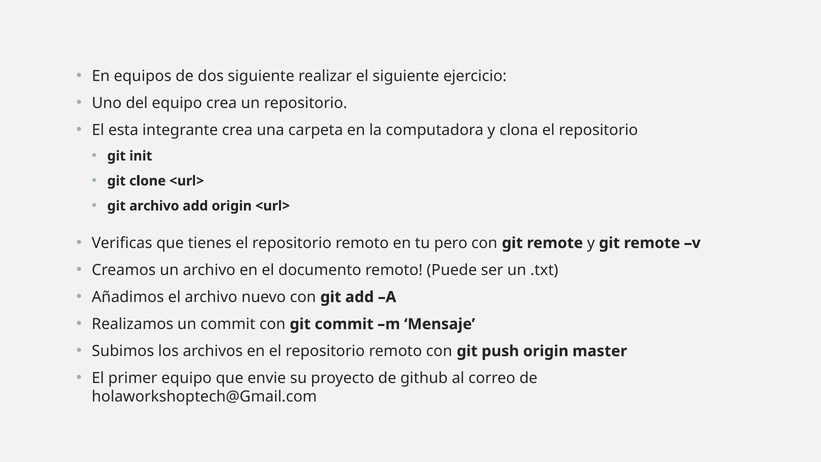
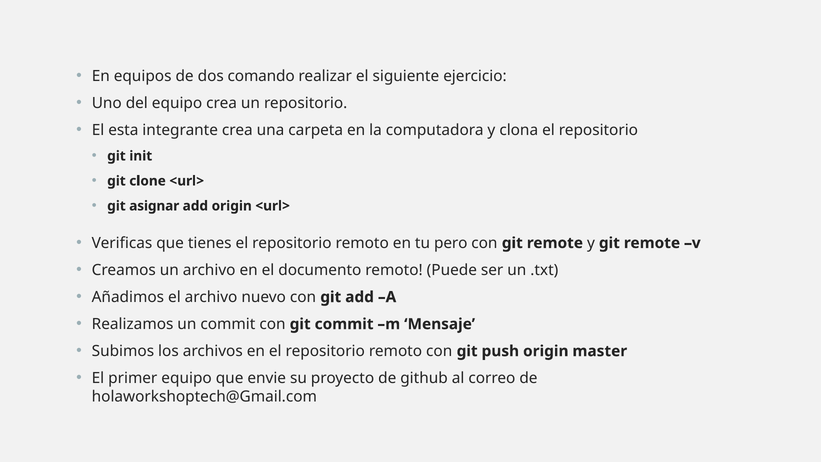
dos siguiente: siguiente -> comando
git archivo: archivo -> asignar
